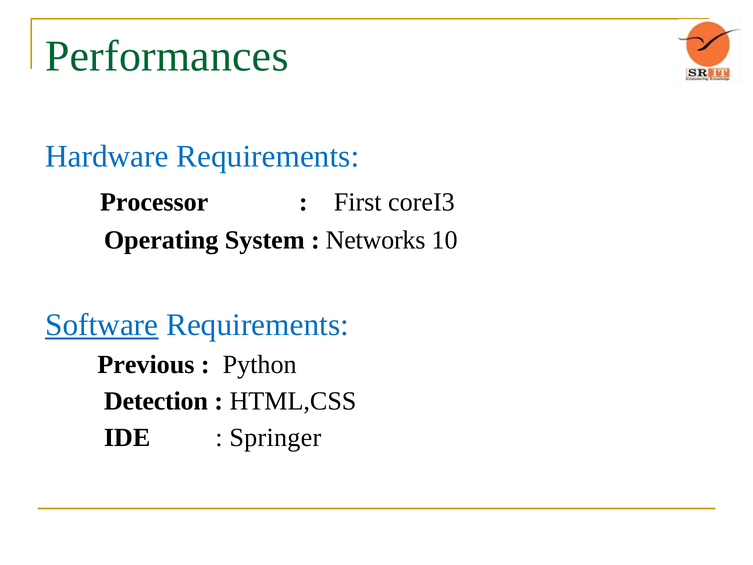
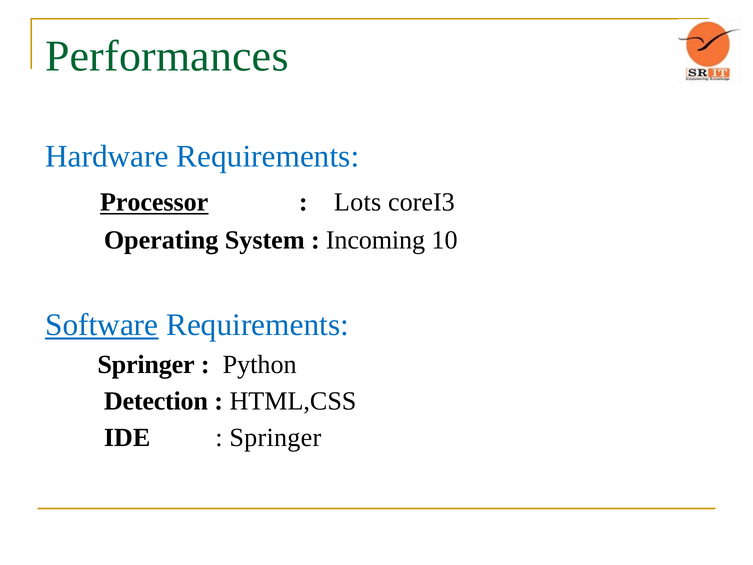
Processor underline: none -> present
First: First -> Lots
Networks: Networks -> Incoming
Previous at (146, 364): Previous -> Springer
